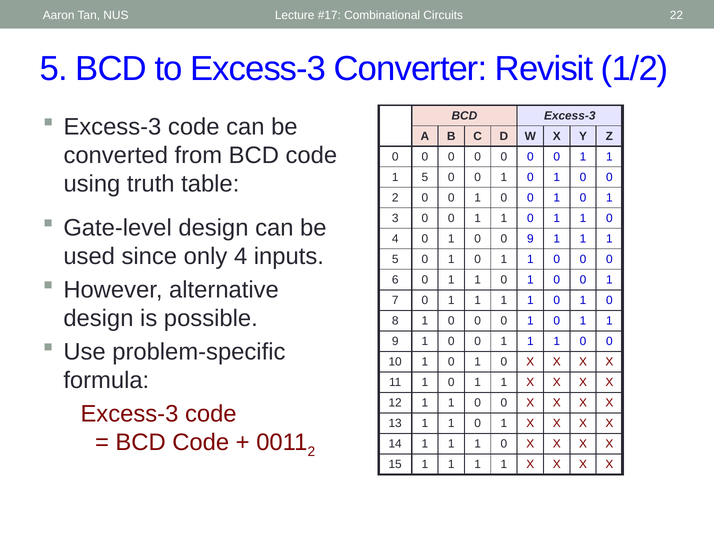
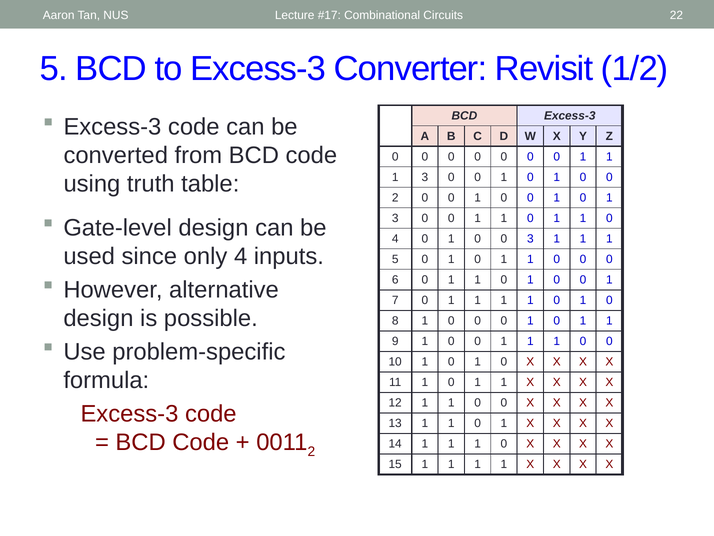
5 at (425, 177): 5 -> 3
0 9: 9 -> 3
